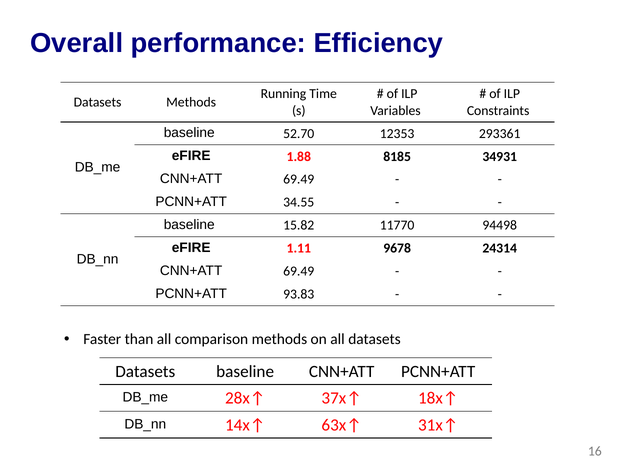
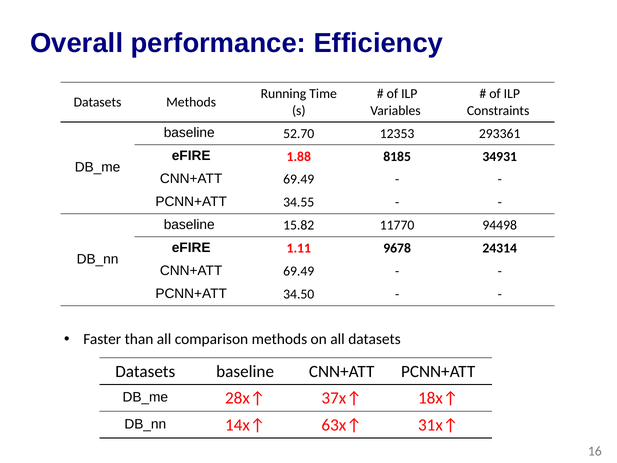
93.83: 93.83 -> 34.50
